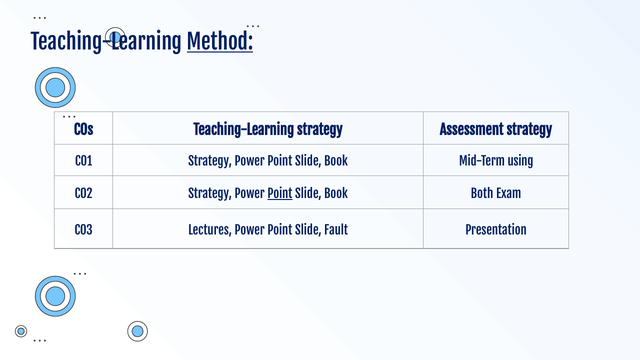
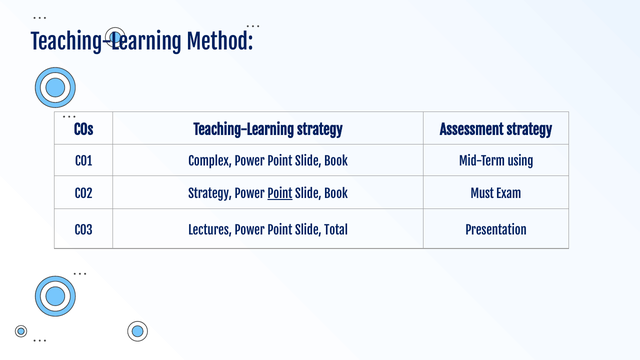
Method underline: present -> none
CO1 Strategy: Strategy -> Complex
Both: Both -> Must
Fault: Fault -> Total
